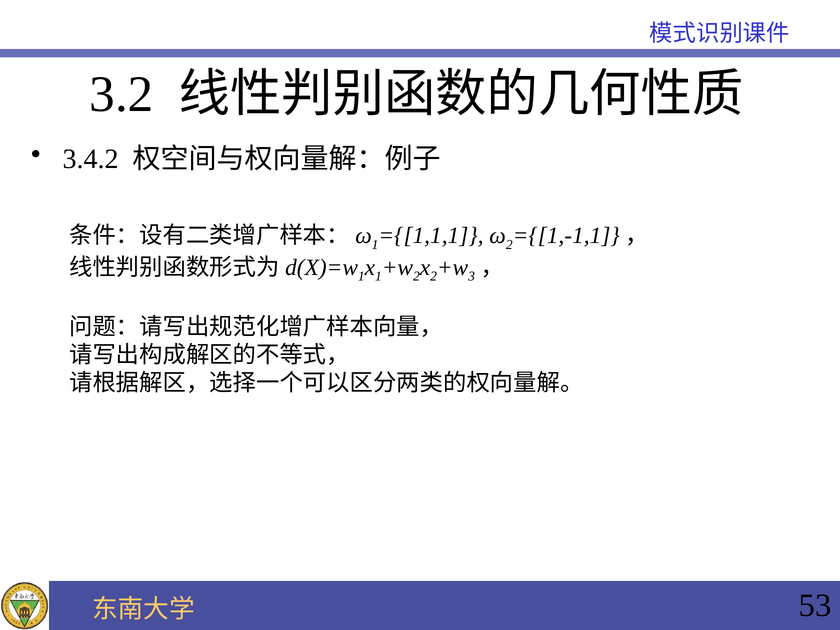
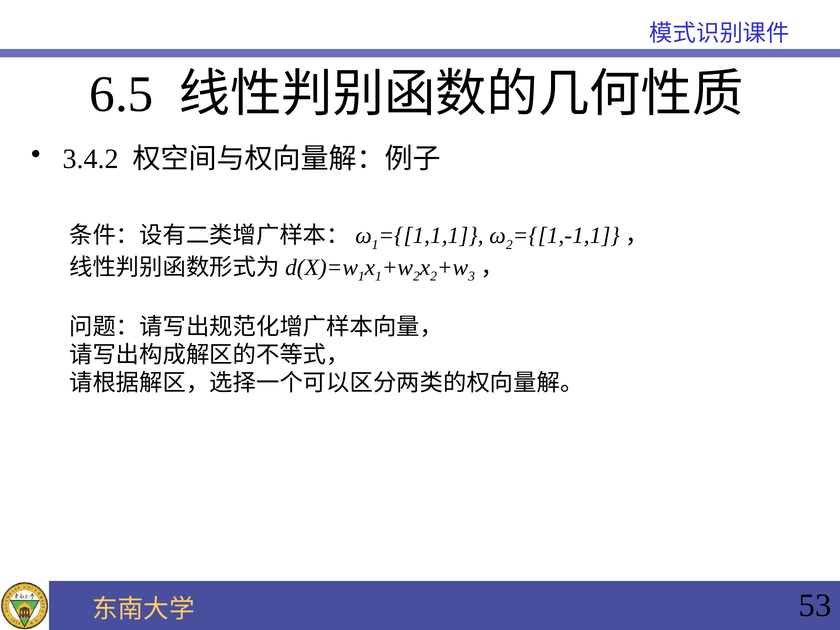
3.2: 3.2 -> 6.5
